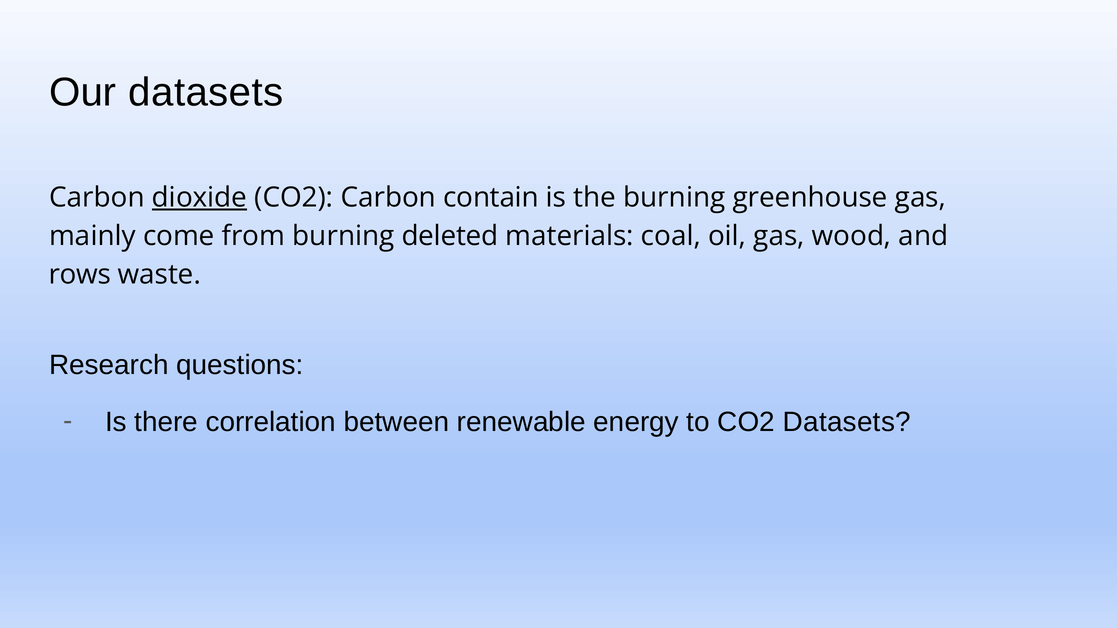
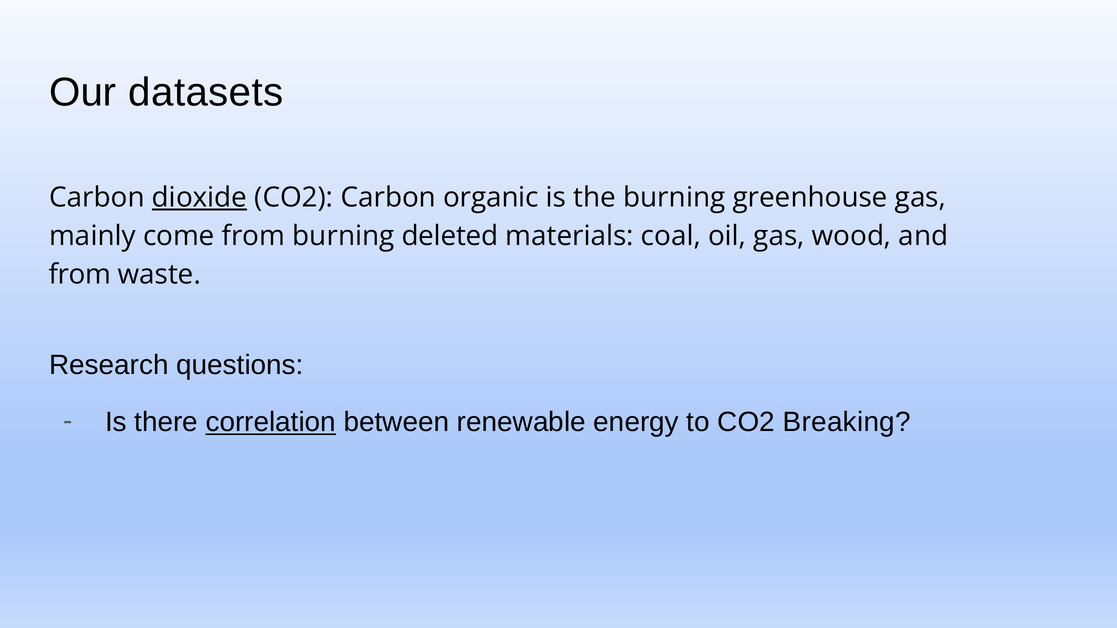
contain: contain -> organic
rows at (80, 275): rows -> from
correlation underline: none -> present
CO2 Datasets: Datasets -> Breaking
